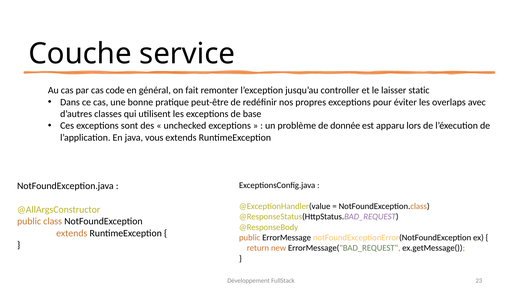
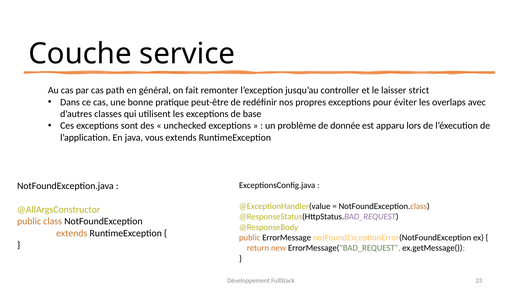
code: code -> path
static: static -> strict
